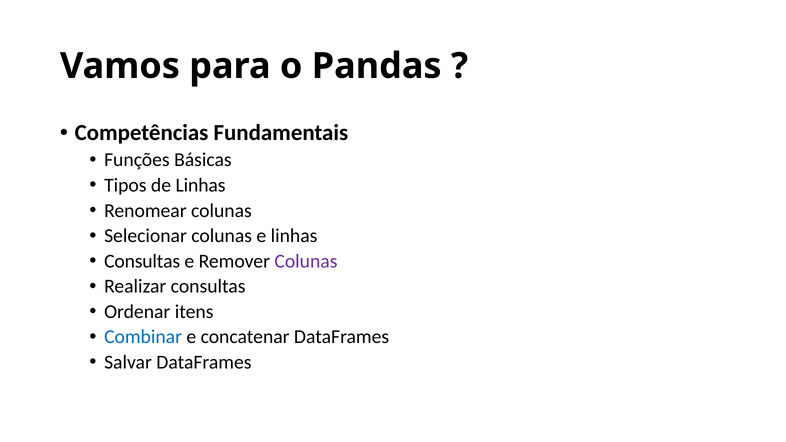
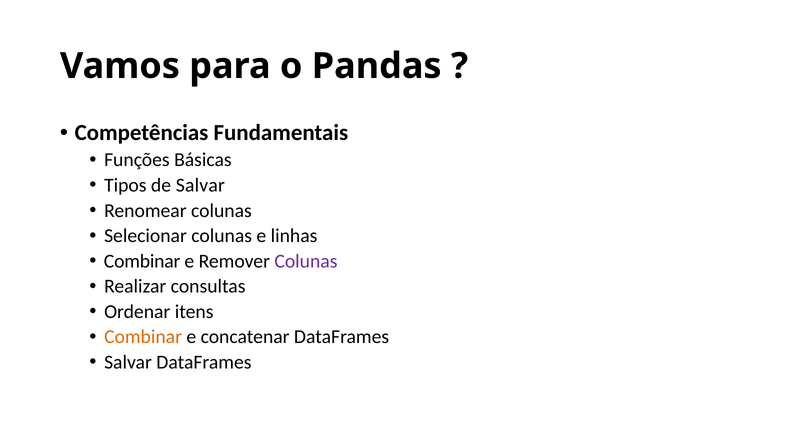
de Linhas: Linhas -> Salvar
Consultas at (142, 261): Consultas -> Combinar
Combinar at (143, 337) colour: blue -> orange
